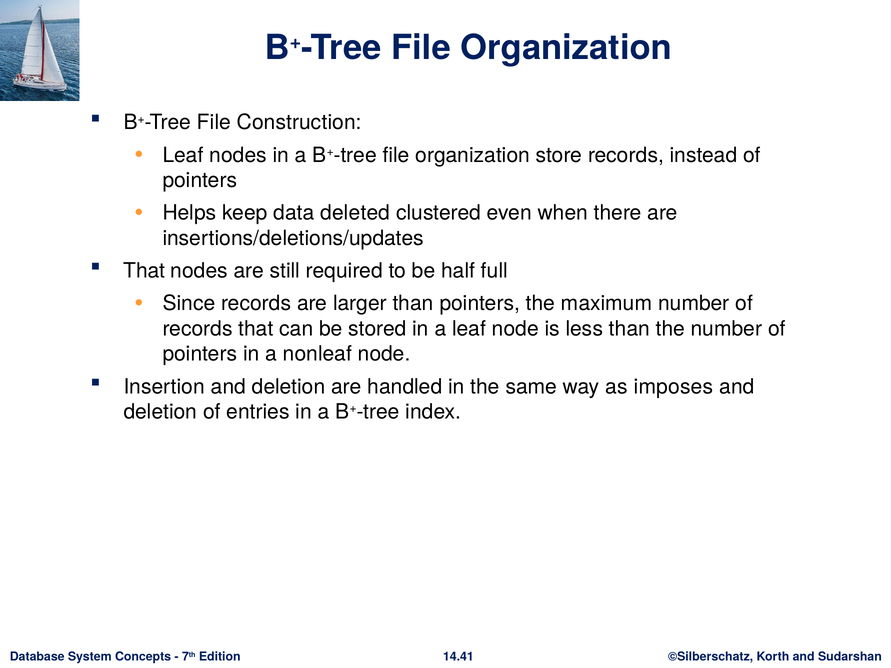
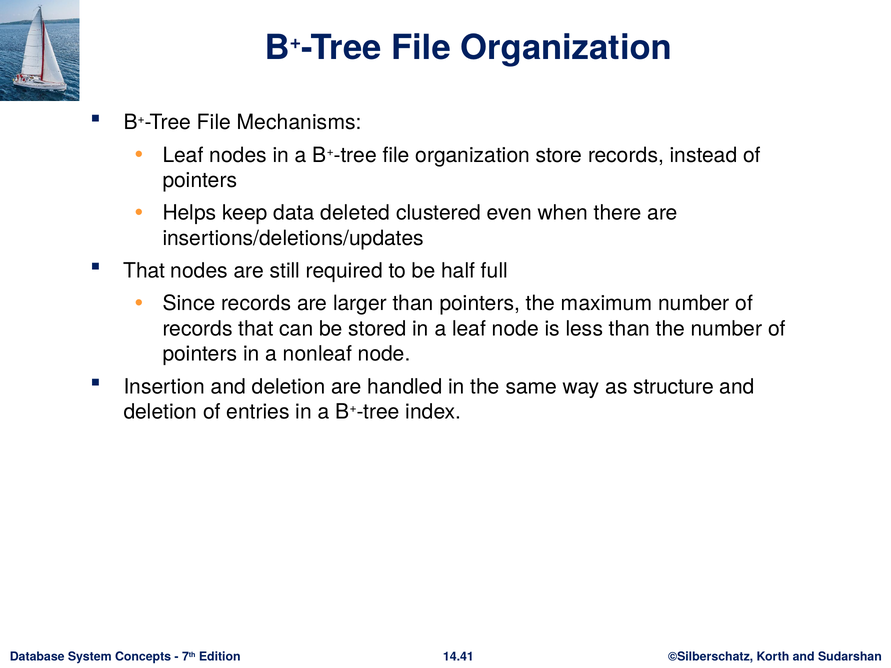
Construction: Construction -> Mechanisms
imposes: imposes -> structure
